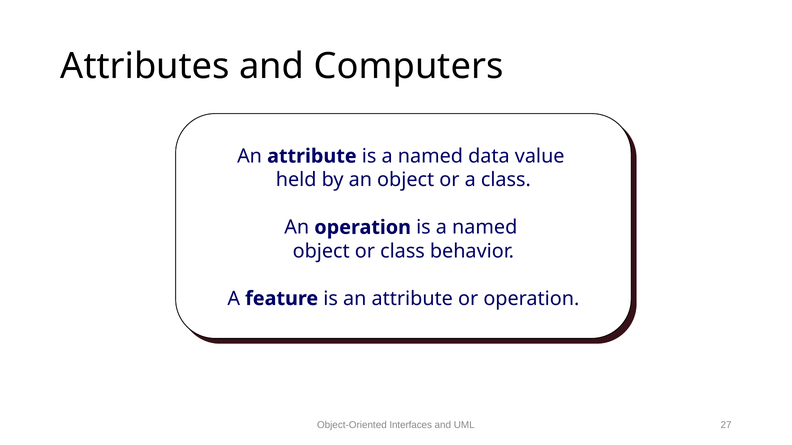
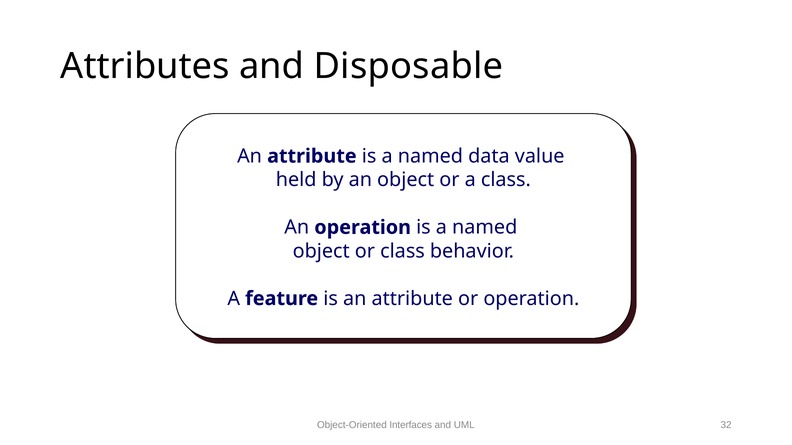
Computers: Computers -> Disposable
27: 27 -> 32
